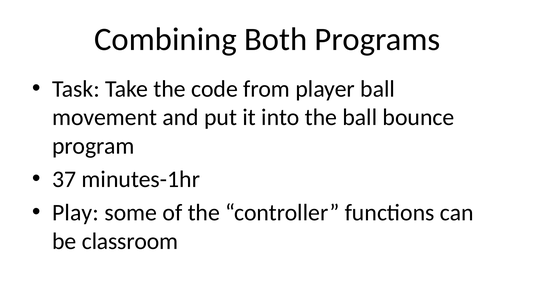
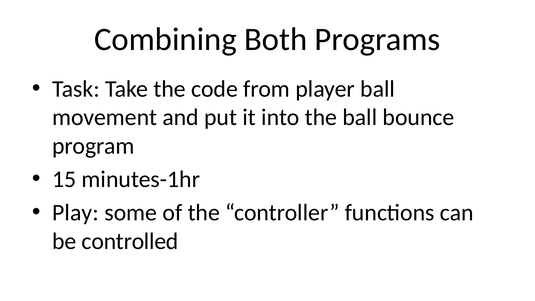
37: 37 -> 15
classroom: classroom -> controlled
